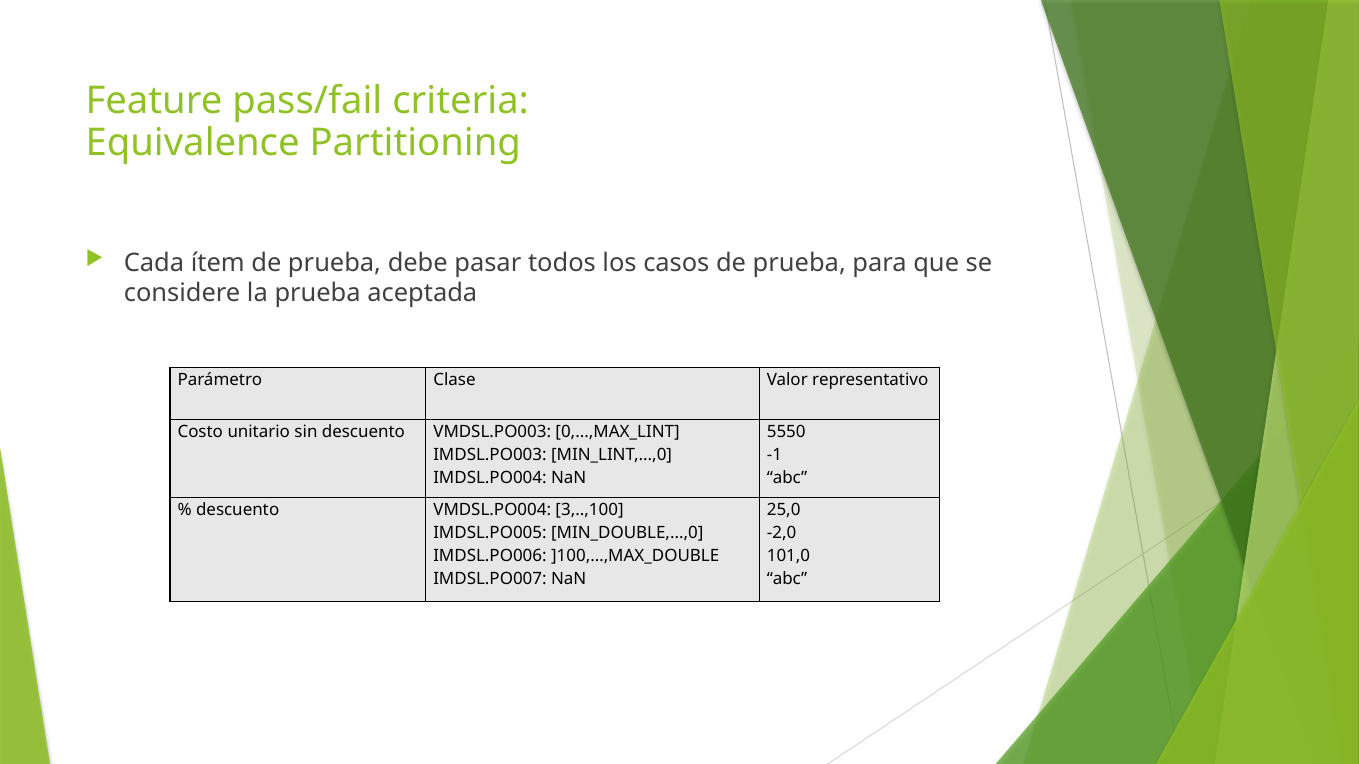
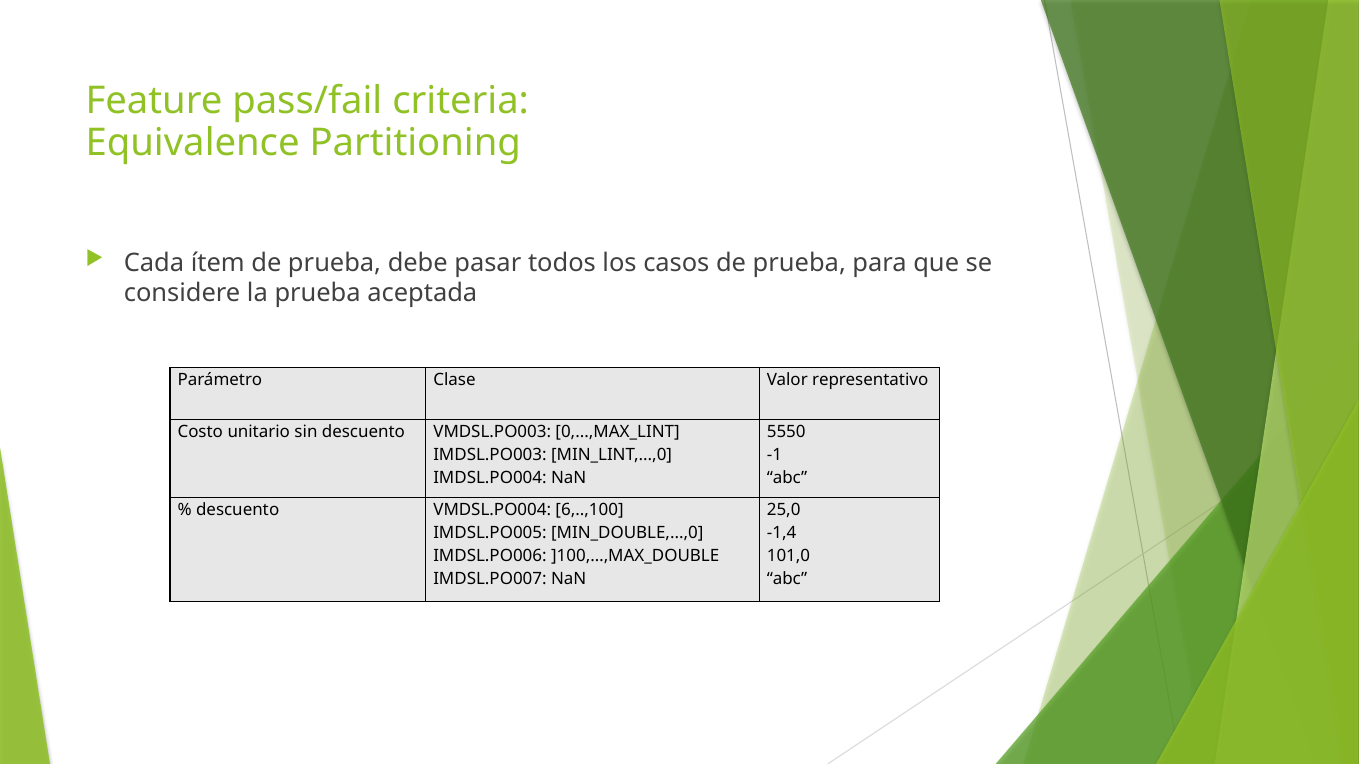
3,..,100: 3,..,100 -> 6,..,100
-2,0: -2,0 -> -1,4
